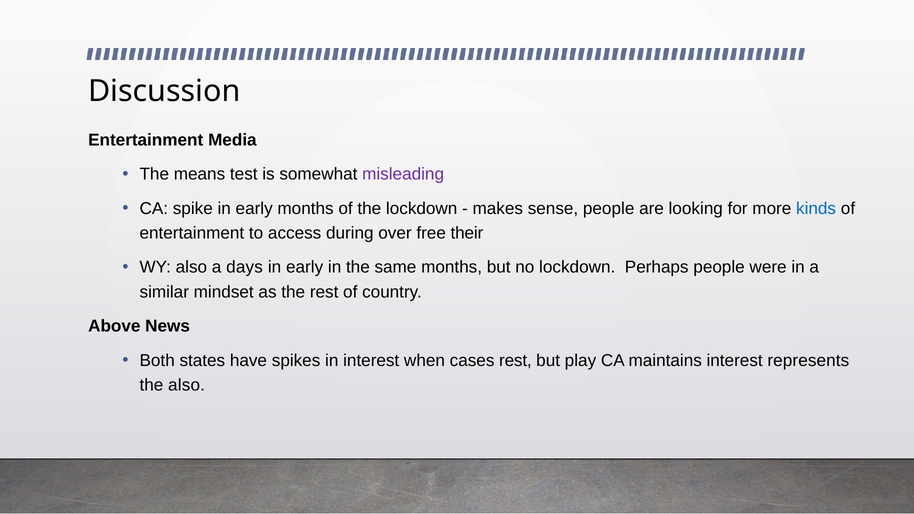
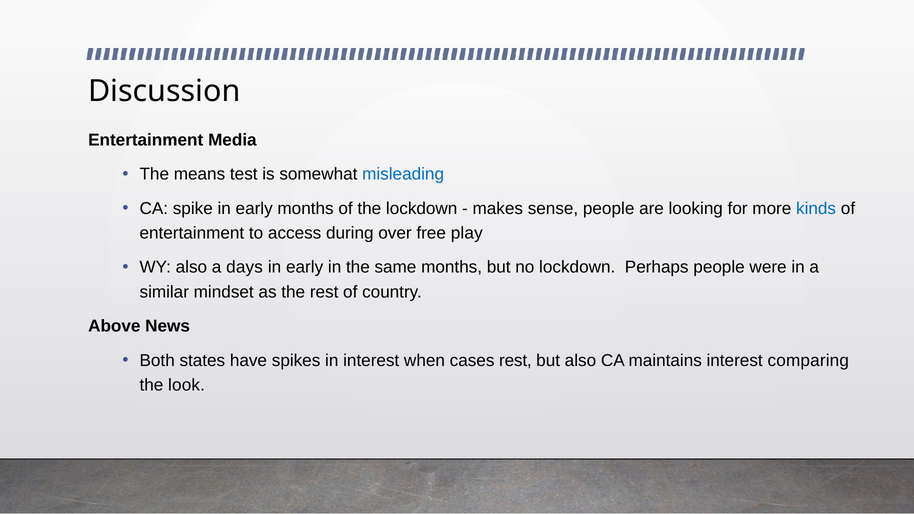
misleading colour: purple -> blue
their: their -> play
but play: play -> also
represents: represents -> comparing
the also: also -> look
